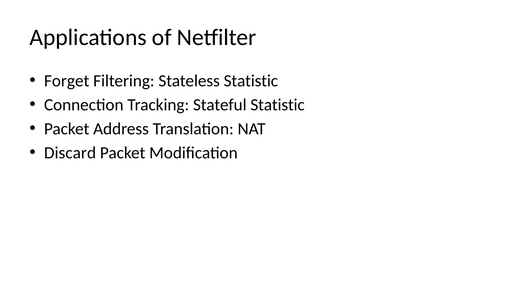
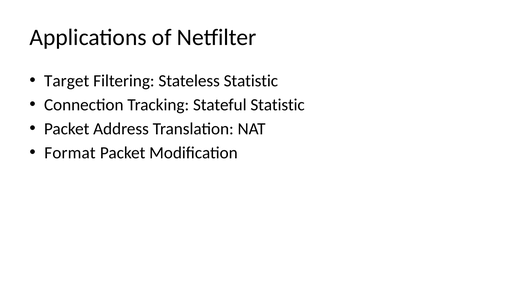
Forget: Forget -> Target
Discard: Discard -> Format
